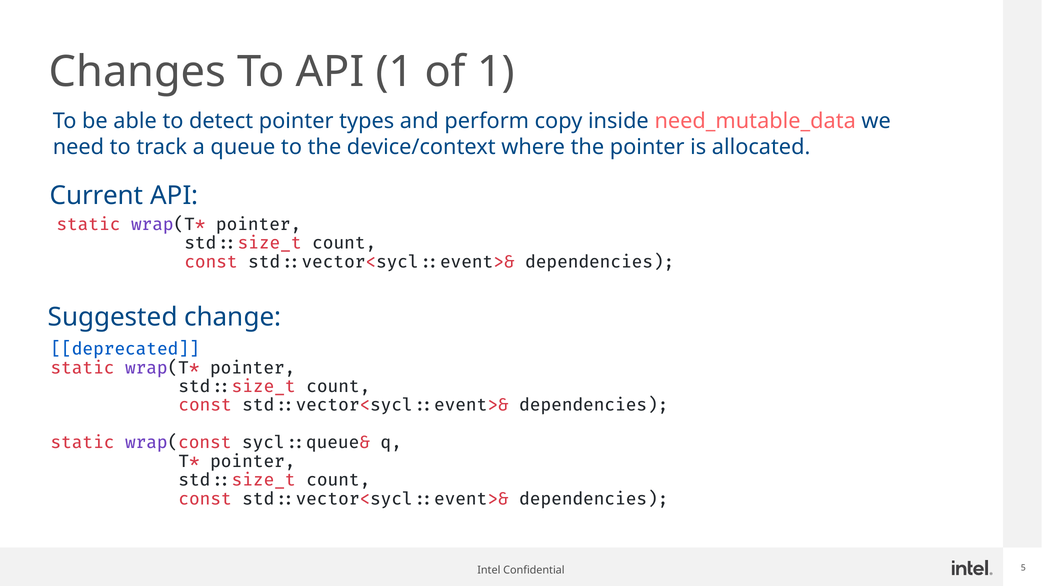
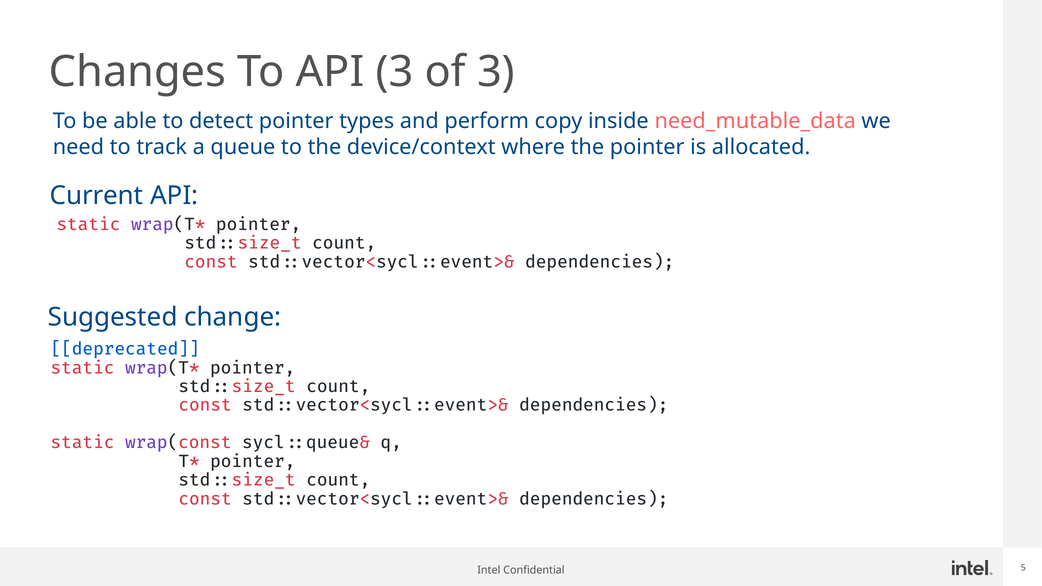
API 1: 1 -> 3
of 1: 1 -> 3
